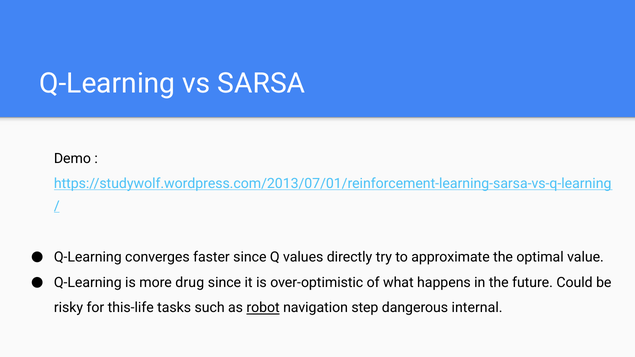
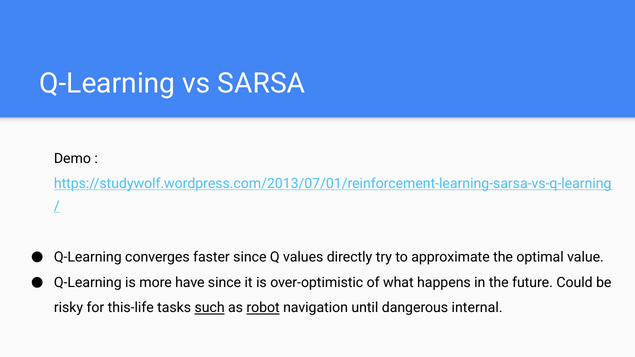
drug: drug -> have
such underline: none -> present
step: step -> until
